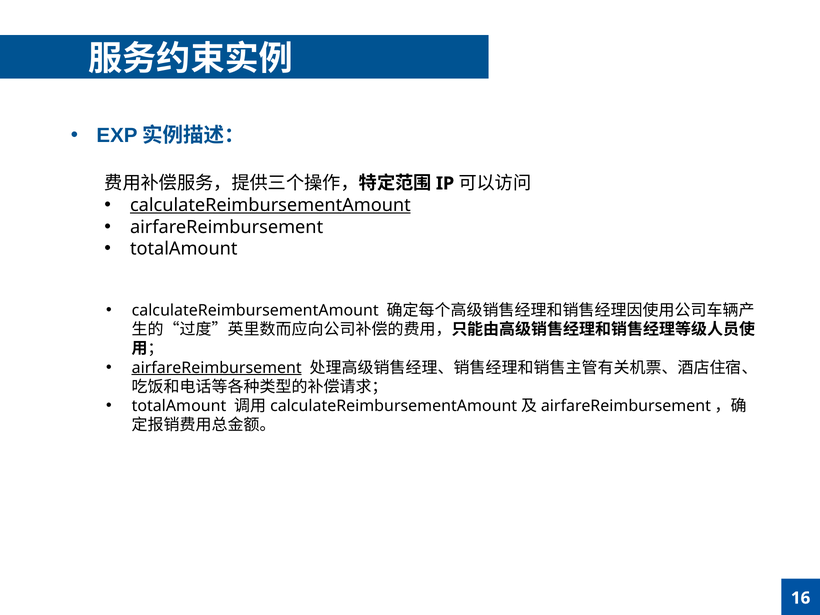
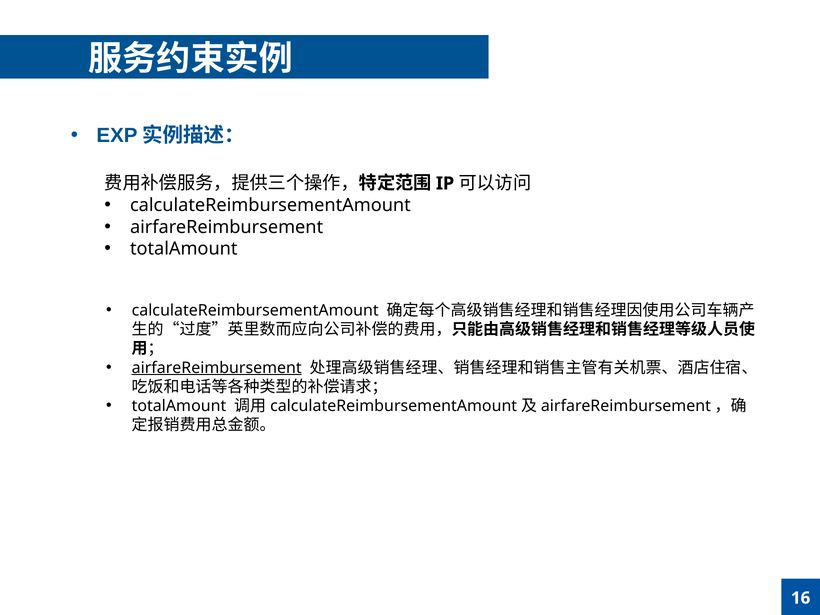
calculateReimbursementAmount at (270, 205) underline: present -> none
